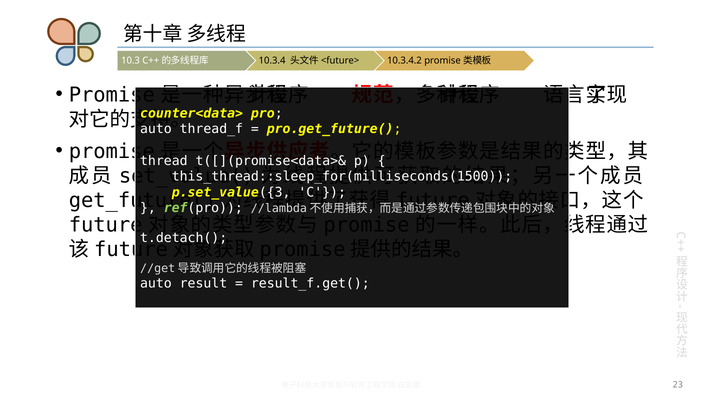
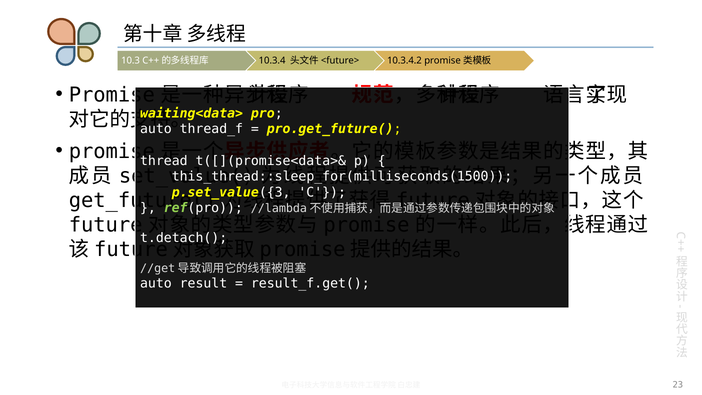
counter<data>: counter<data> -> waiting<data>
